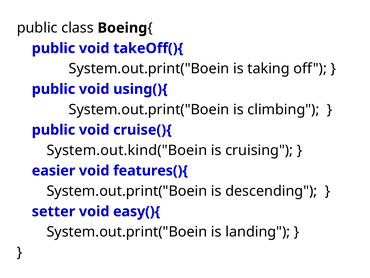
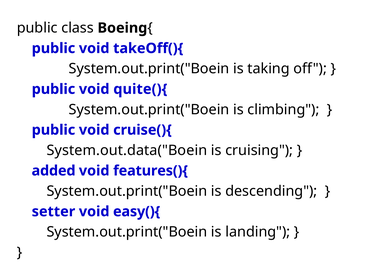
using(){: using(){ -> quite(){
System.out.kind("Boein: System.out.kind("Boein -> System.out.data("Boein
easier: easier -> added
